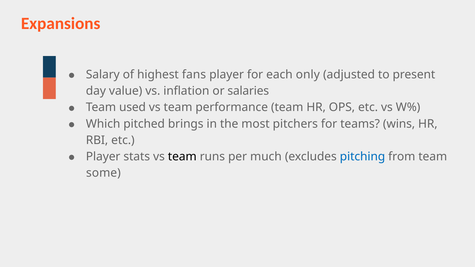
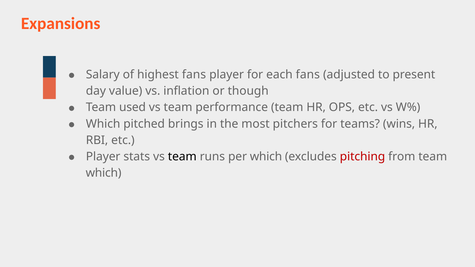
each only: only -> fans
salaries: salaries -> though
per much: much -> which
pitching colour: blue -> red
some at (103, 173): some -> which
